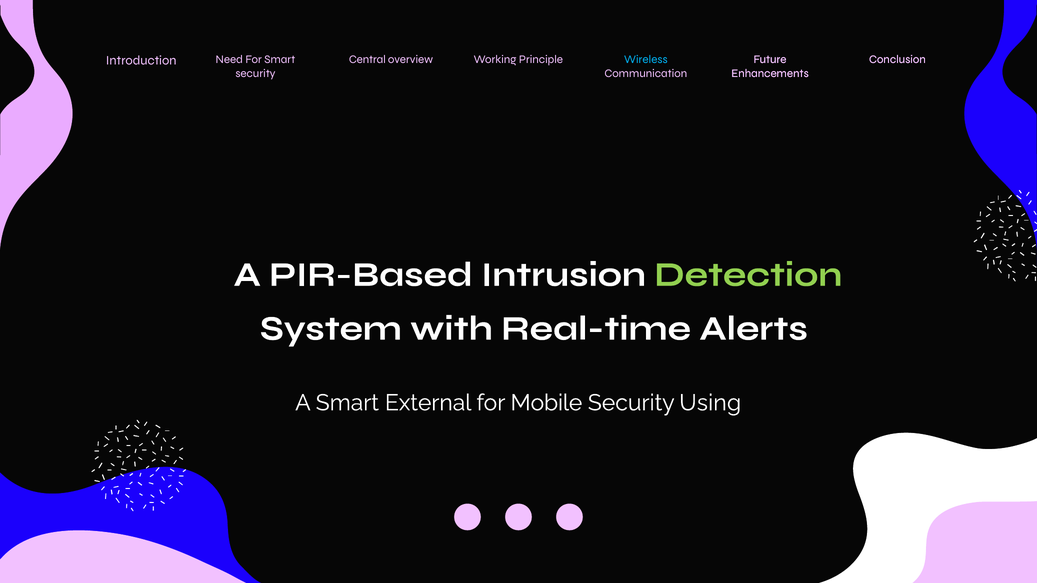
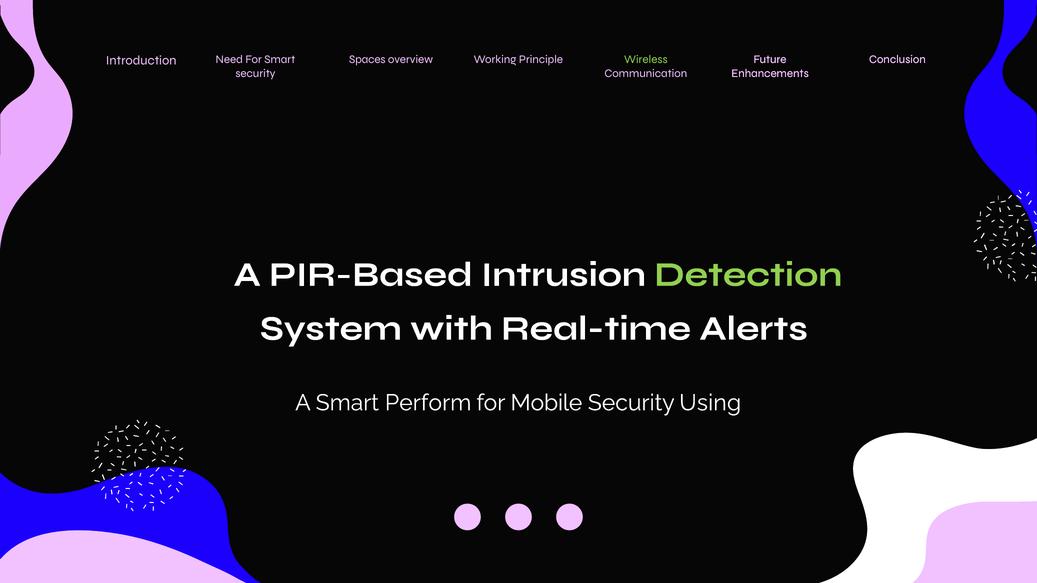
Central: Central -> Spaces
Wireless colour: light blue -> light green
External: External -> Perform
